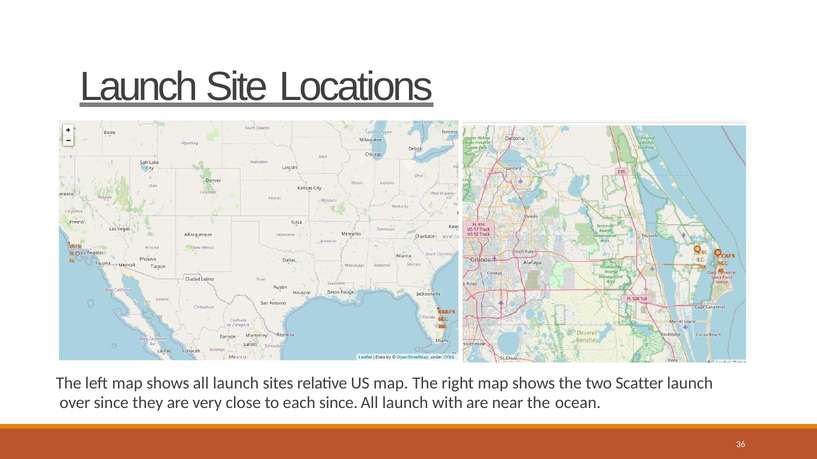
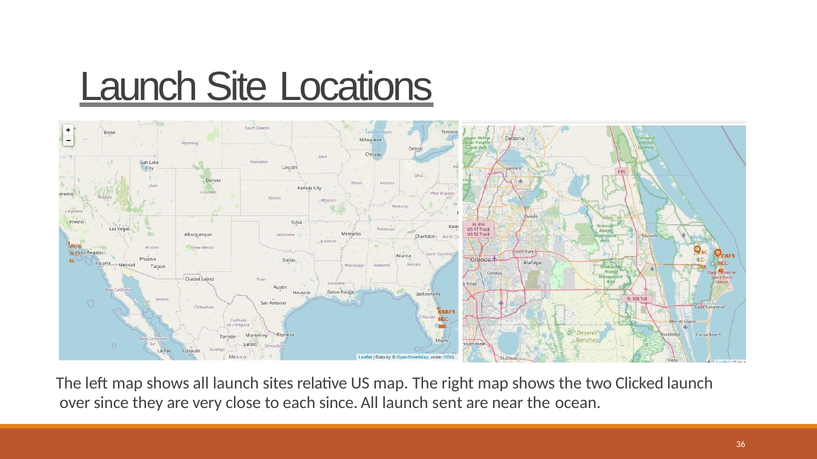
Scatter: Scatter -> Clicked
with: with -> sent
